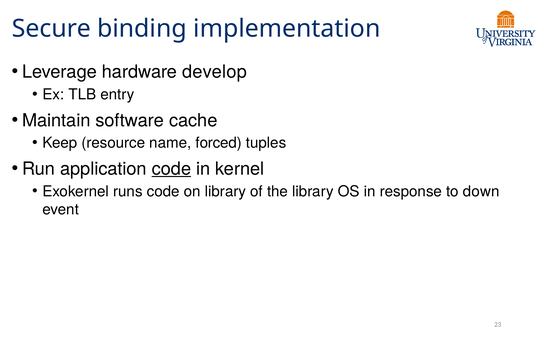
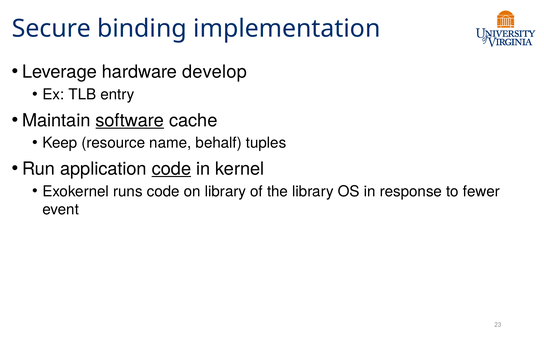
software underline: none -> present
forced: forced -> behalf
down: down -> fewer
